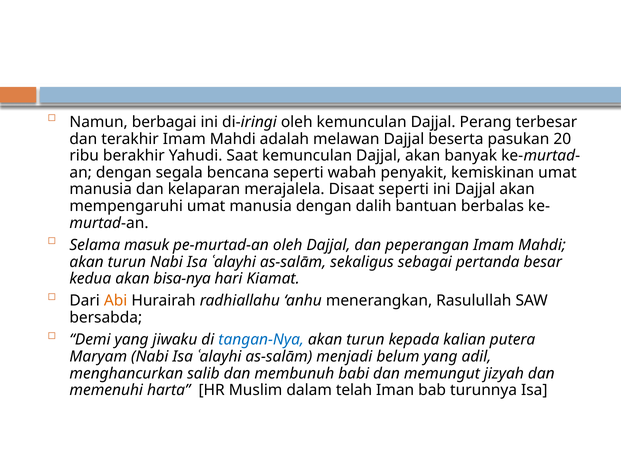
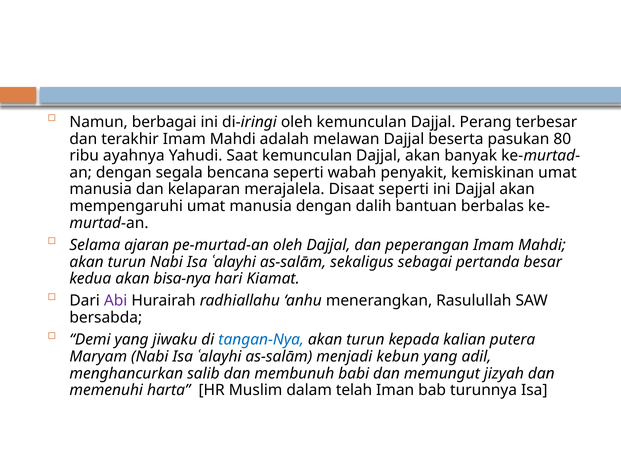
20: 20 -> 80
berakhir: berakhir -> ayahnya
masuk: masuk -> ajaran
Abi colour: orange -> purple
belum: belum -> kebun
